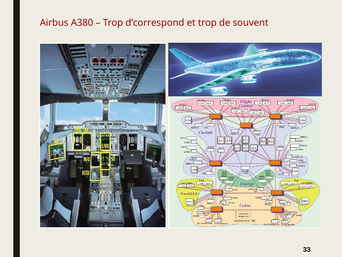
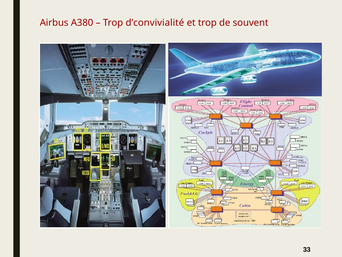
d’correspond: d’correspond -> d’convivialité
